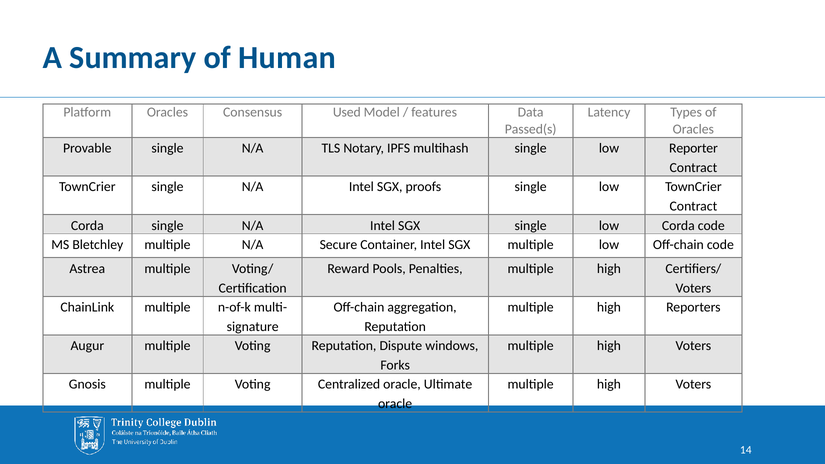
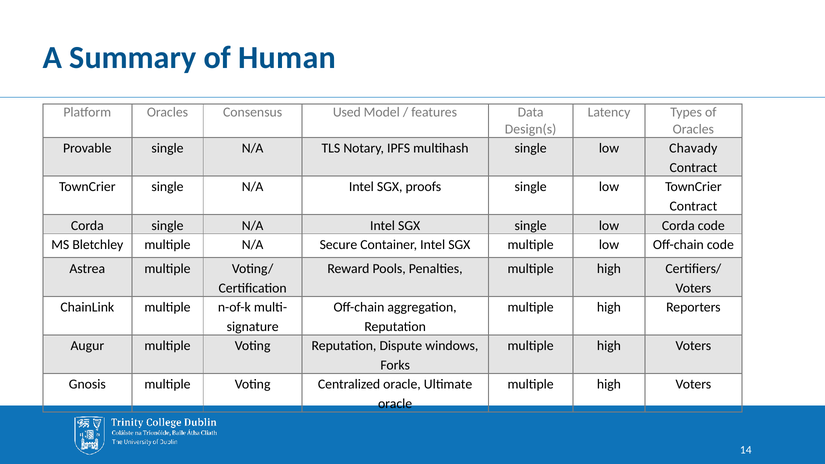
Passed(s: Passed(s -> Design(s
Reporter: Reporter -> Chavady
